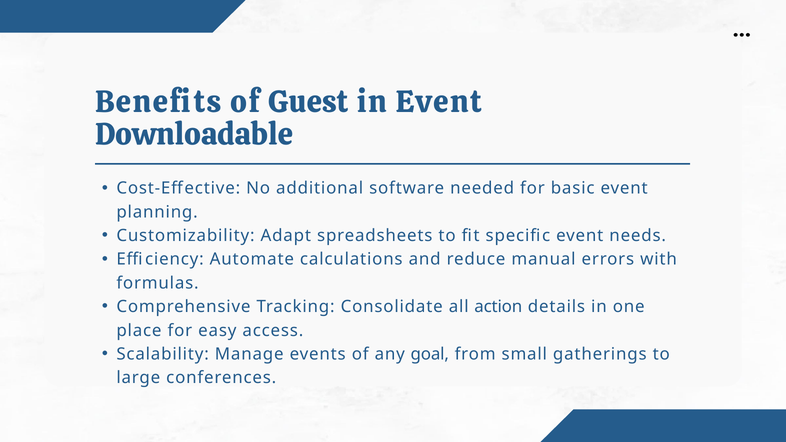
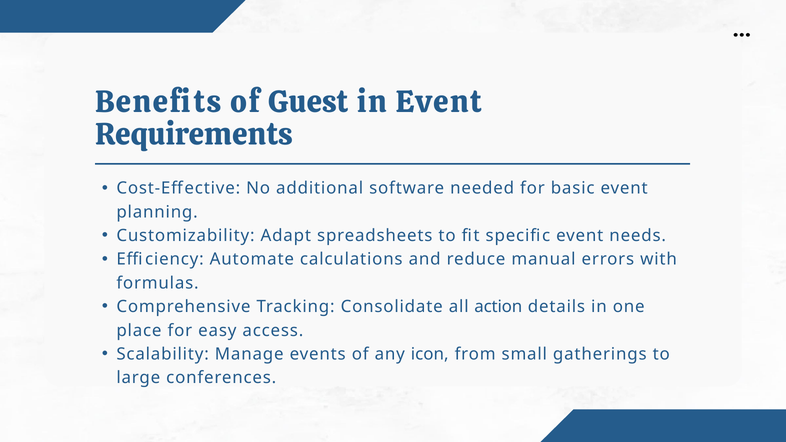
Downloadable: Downloadable -> Requirements
goal: goal -> icon
